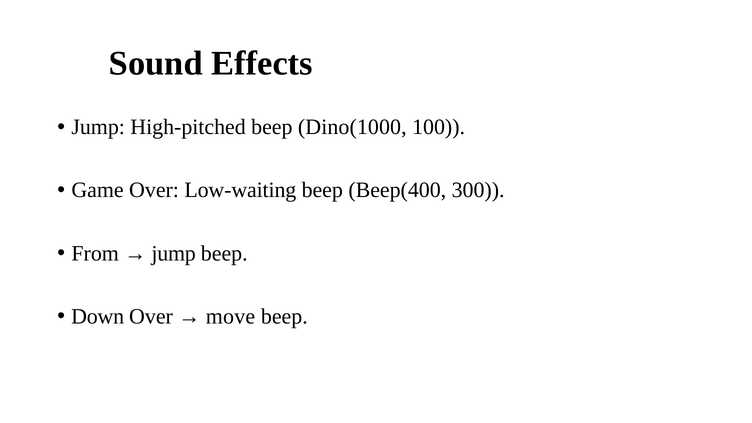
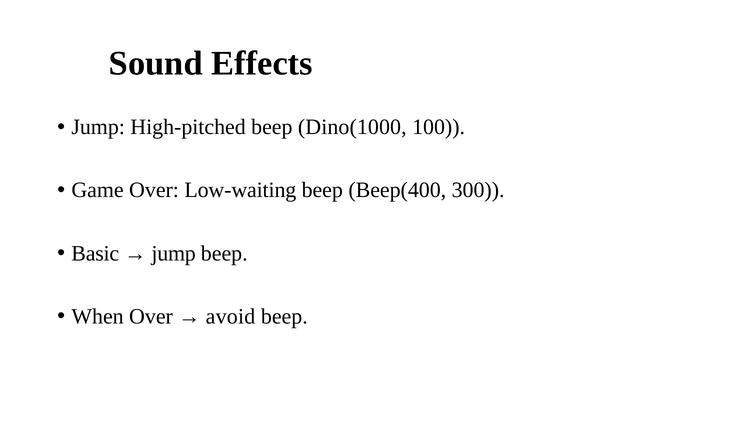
From: From -> Basic
Down: Down -> When
move: move -> avoid
